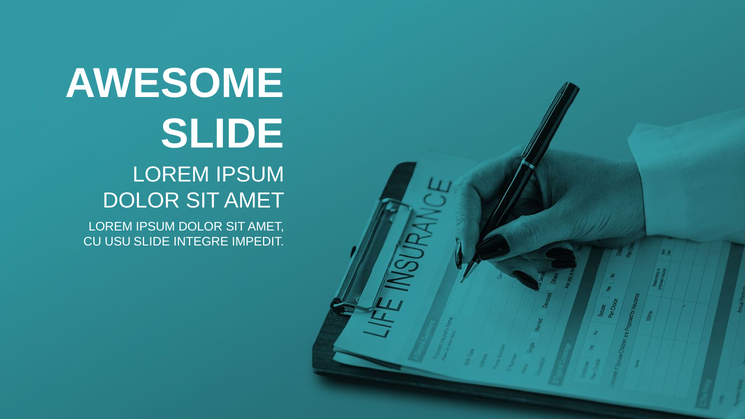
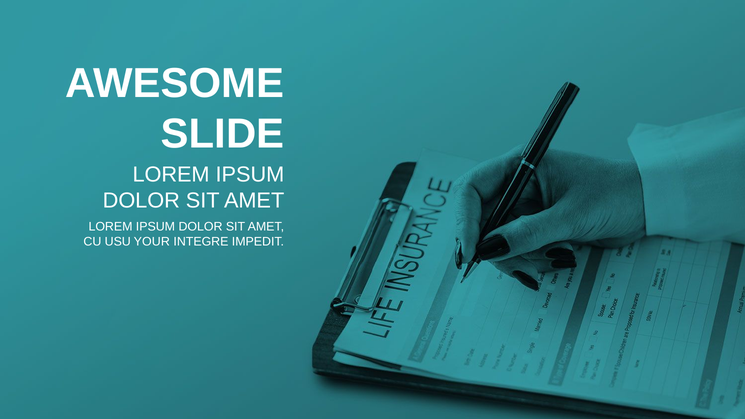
USU SLIDE: SLIDE -> YOUR
